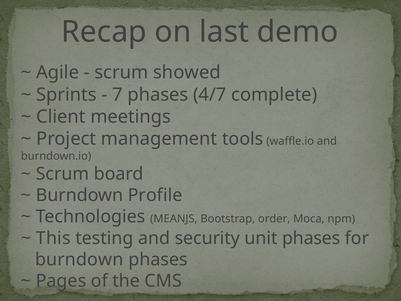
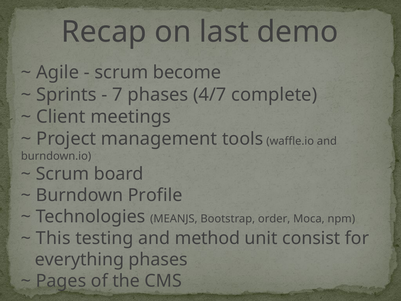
showed: showed -> become
security: security -> method
unit phases: phases -> consist
burndown at (79, 259): burndown -> everything
